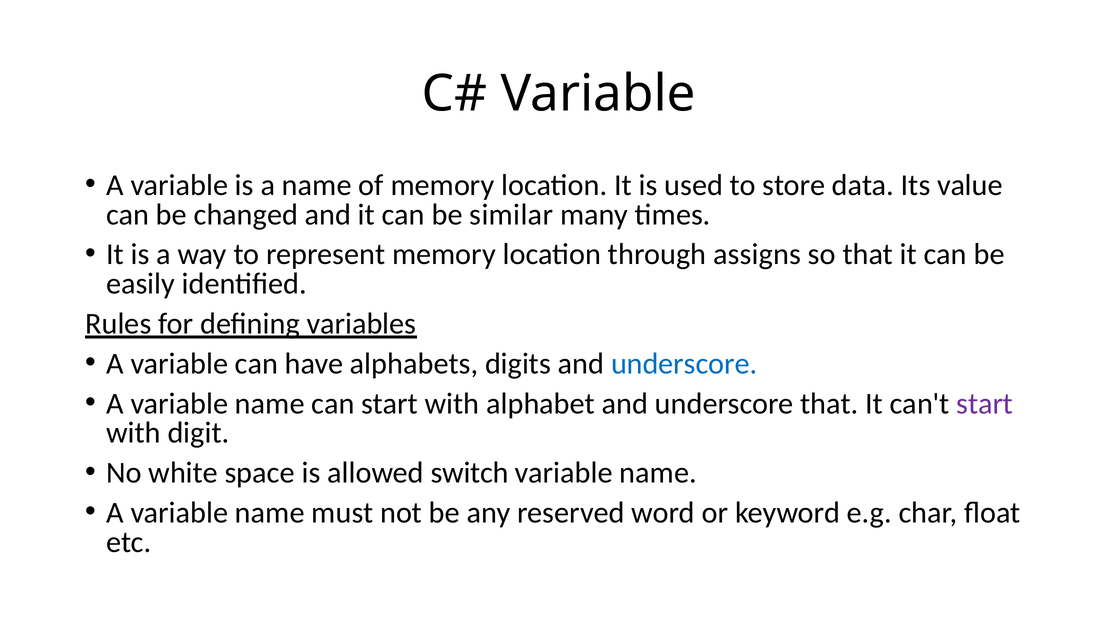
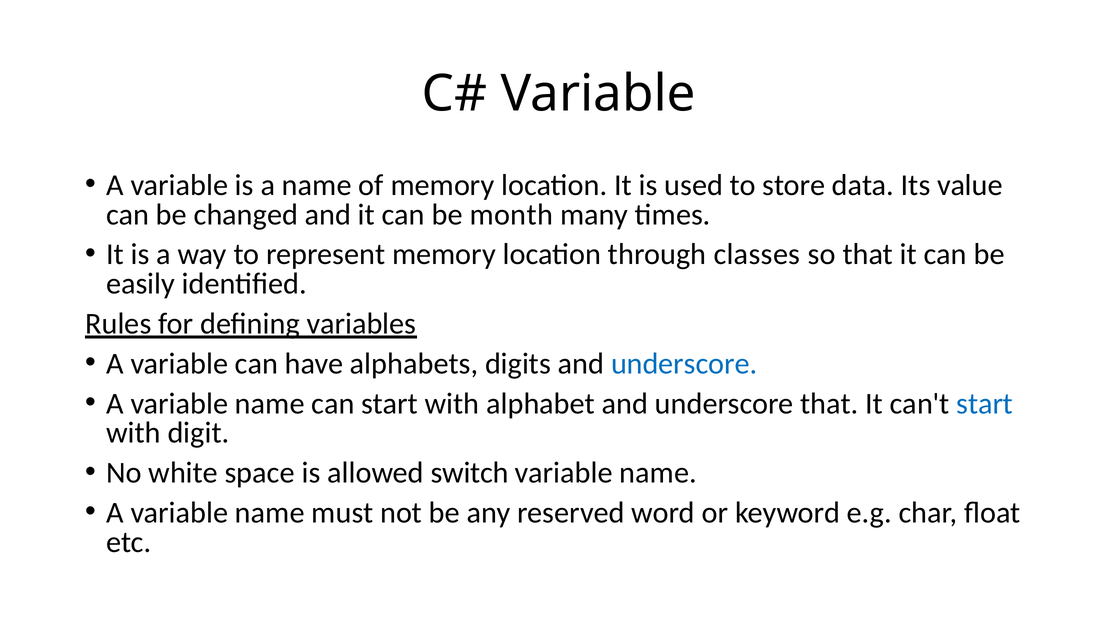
similar: similar -> month
assigns: assigns -> classes
start at (985, 403) colour: purple -> blue
